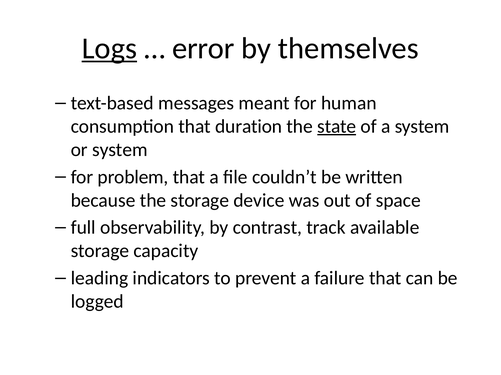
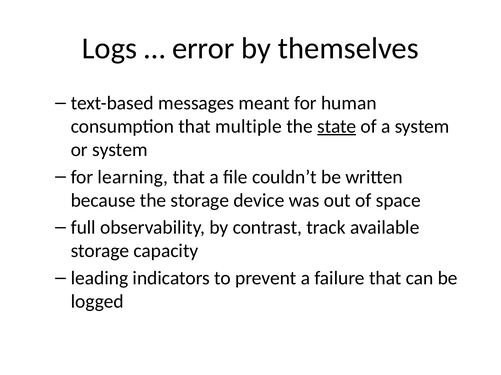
Logs underline: present -> none
duration: duration -> multiple
problem: problem -> learning
